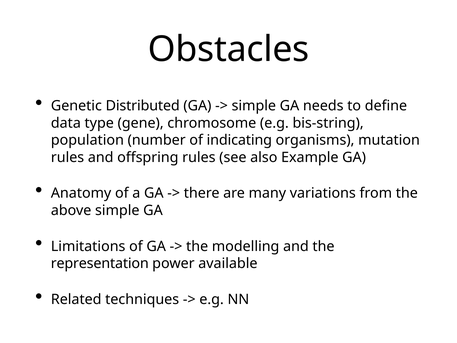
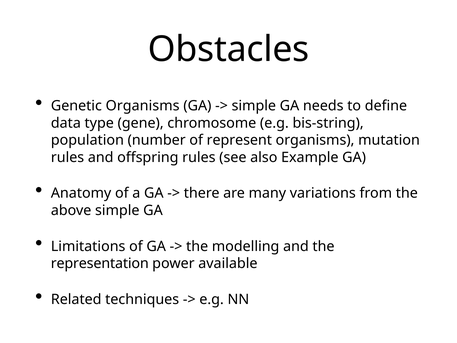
Genetic Distributed: Distributed -> Organisms
indicating: indicating -> represent
